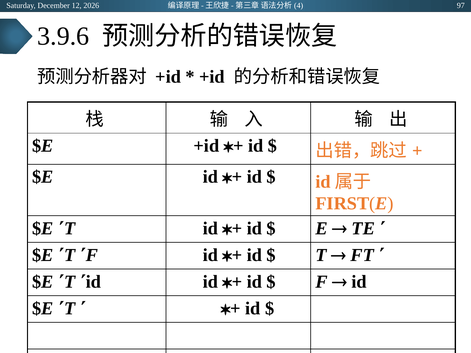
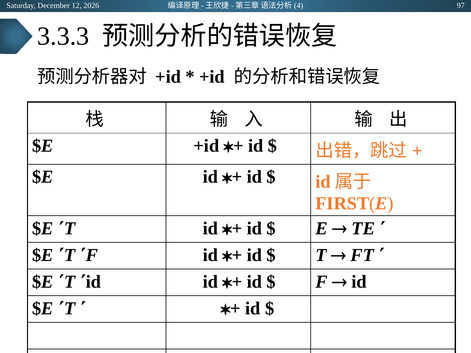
3.9.6: 3.9.6 -> 3.3.3
